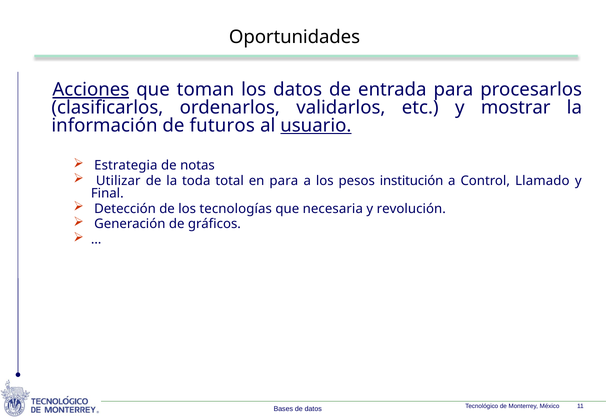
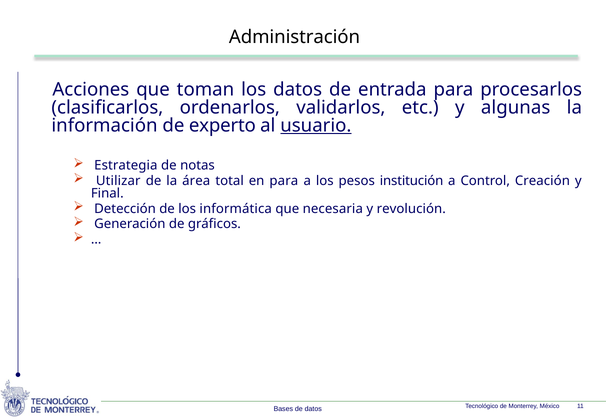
Oportunidades: Oportunidades -> Administración
Acciones underline: present -> none
mostrar: mostrar -> algunas
futuros: futuros -> experto
toda: toda -> área
Llamado: Llamado -> Creación
tecnologías: tecnologías -> informática
